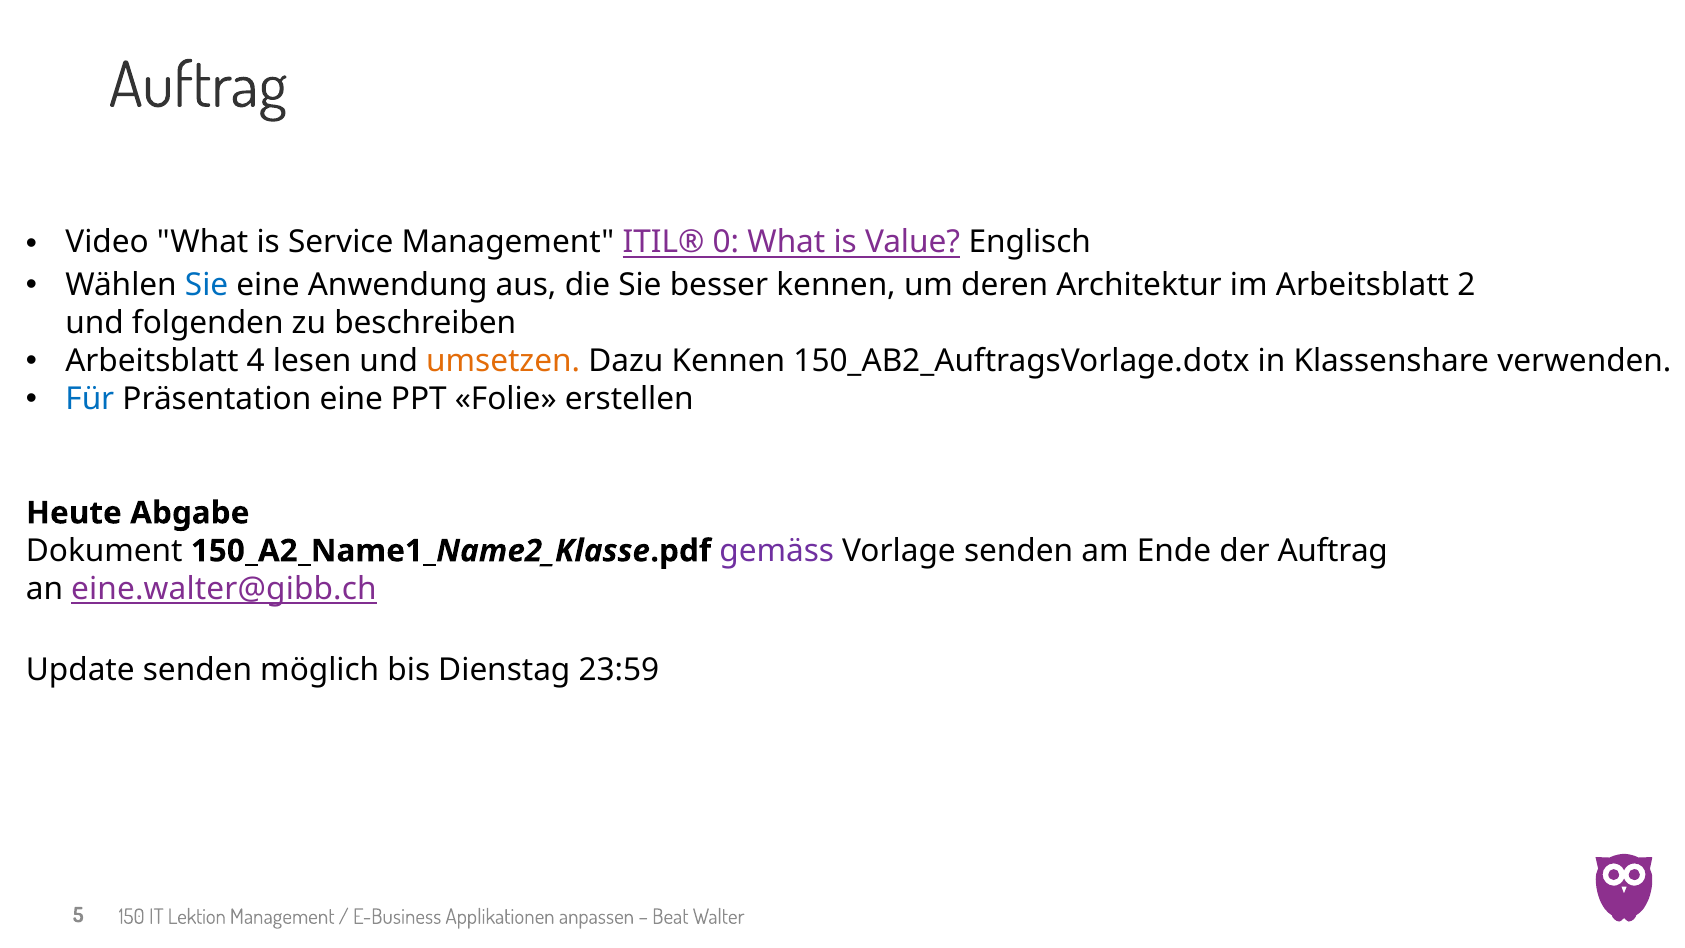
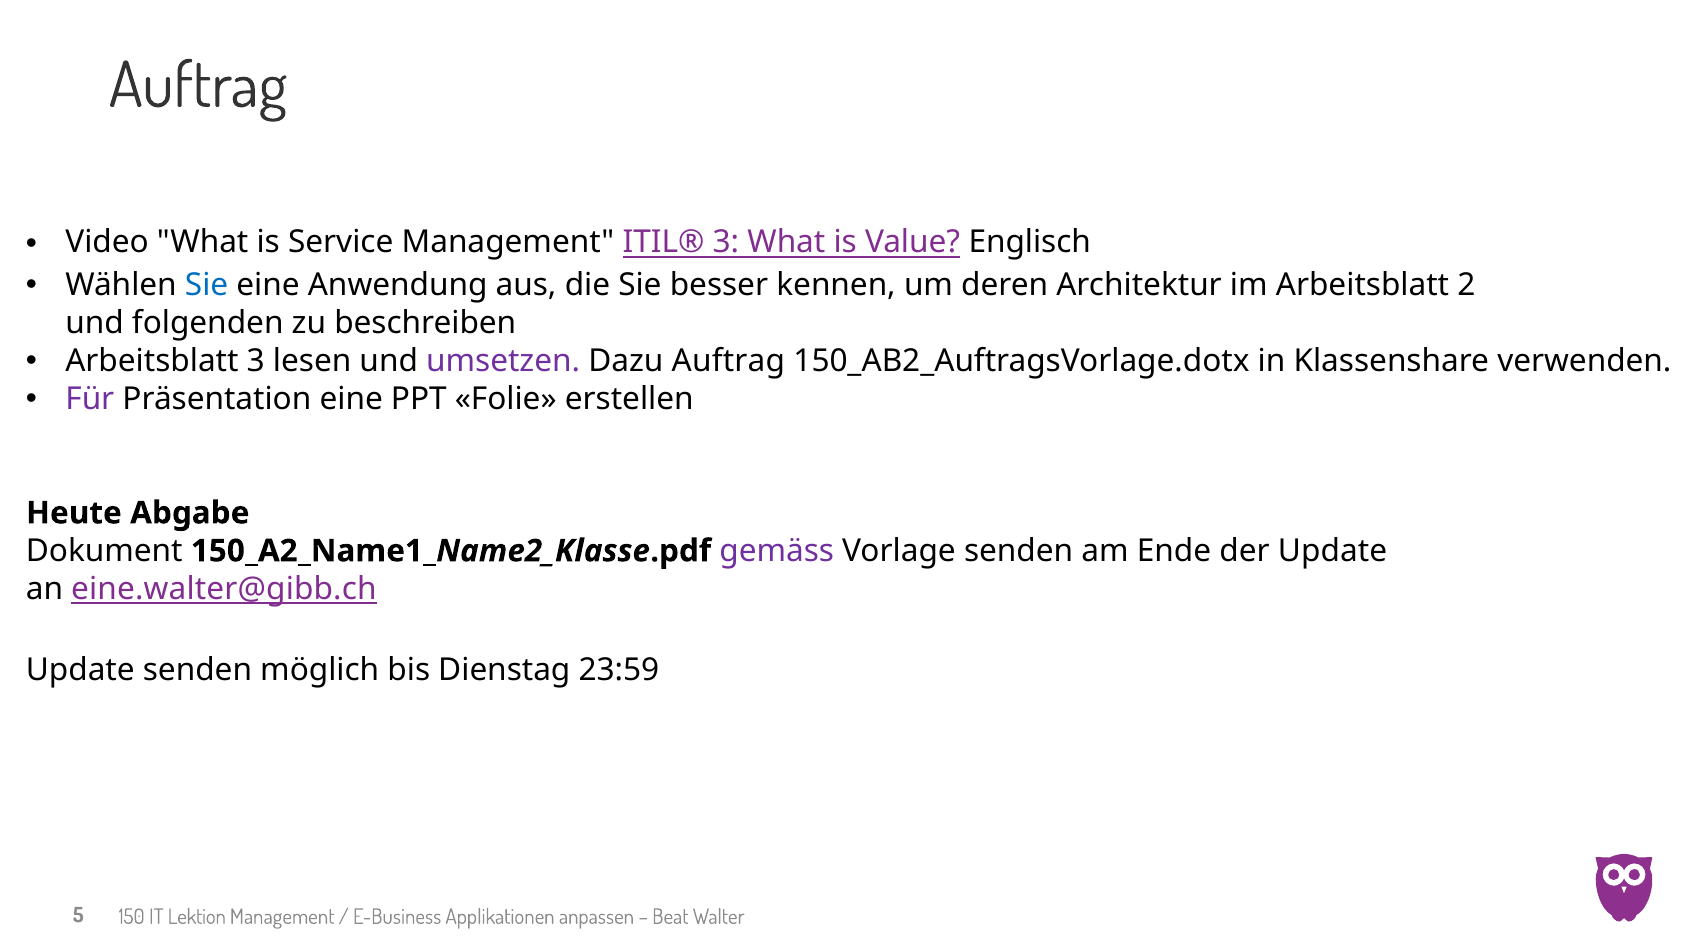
ITIL® 0: 0 -> 3
Arbeitsblatt 4: 4 -> 3
umsetzen colour: orange -> purple
Dazu Kennen: Kennen -> Auftrag
Für colour: blue -> purple
der Auftrag: Auftrag -> Update
